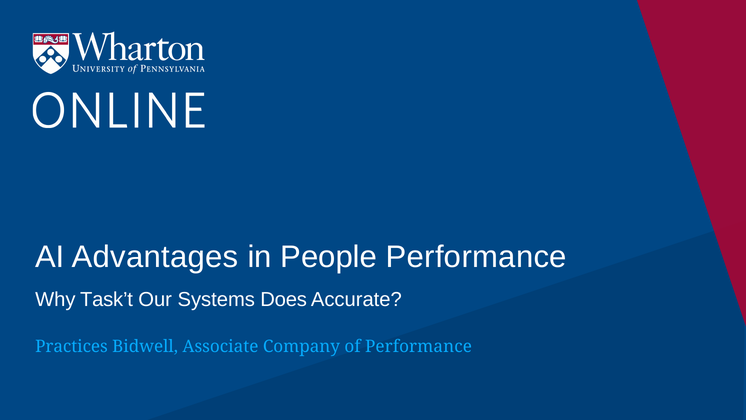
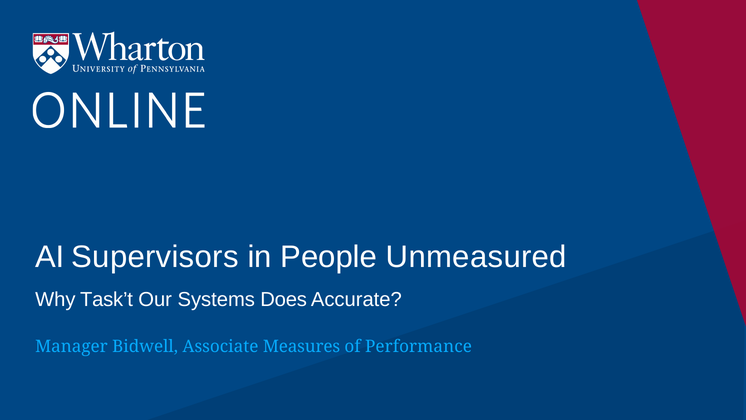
Advantages: Advantages -> Supervisors
People Performance: Performance -> Unmeasured
Practices: Practices -> Manager
Company: Company -> Measures
